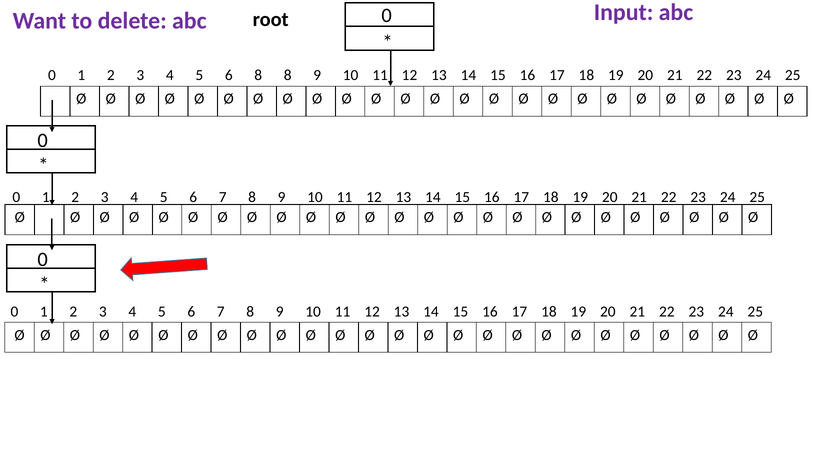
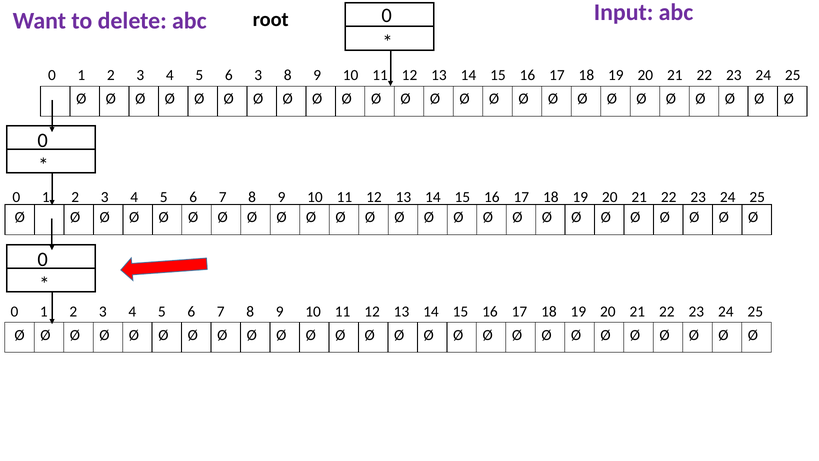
6 8: 8 -> 3
